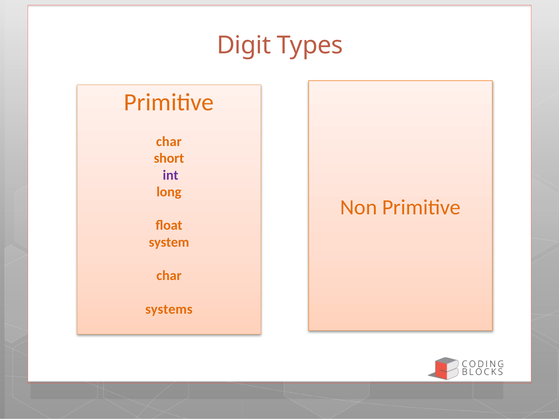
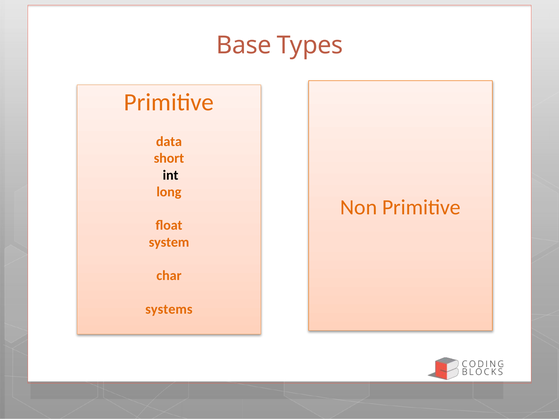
Digit: Digit -> Base
char at (169, 142): char -> data
int colour: purple -> black
